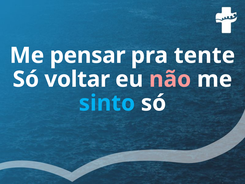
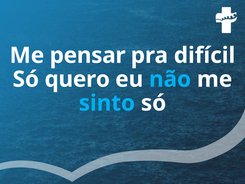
tente: tente -> difícil
voltar: voltar -> quero
não colour: pink -> light blue
